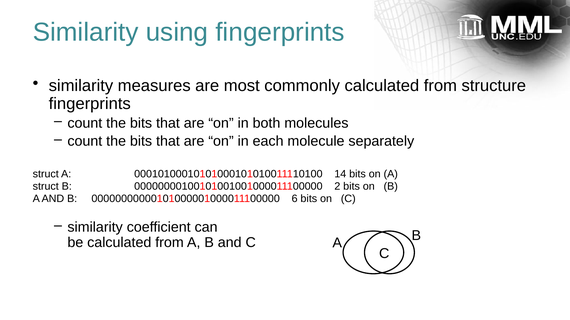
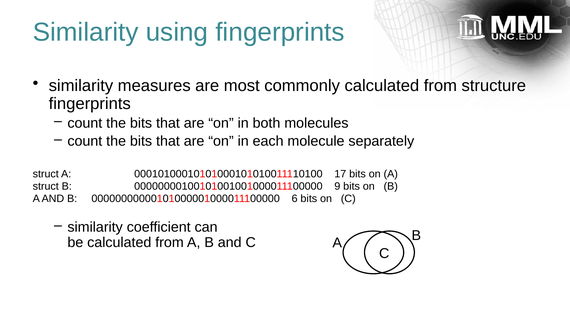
14: 14 -> 17
2: 2 -> 9
